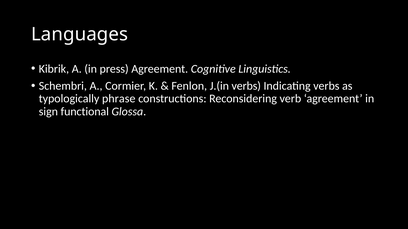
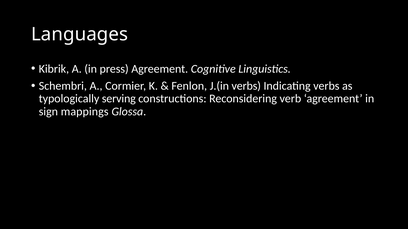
phrase: phrase -> serving
functional: functional -> mappings
